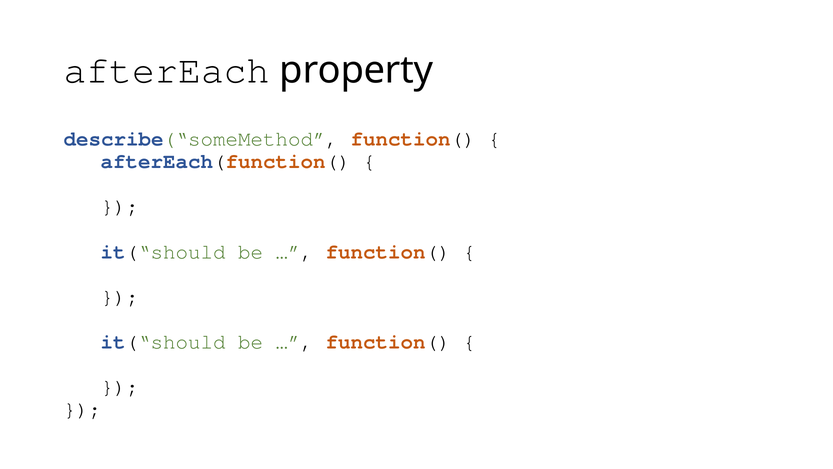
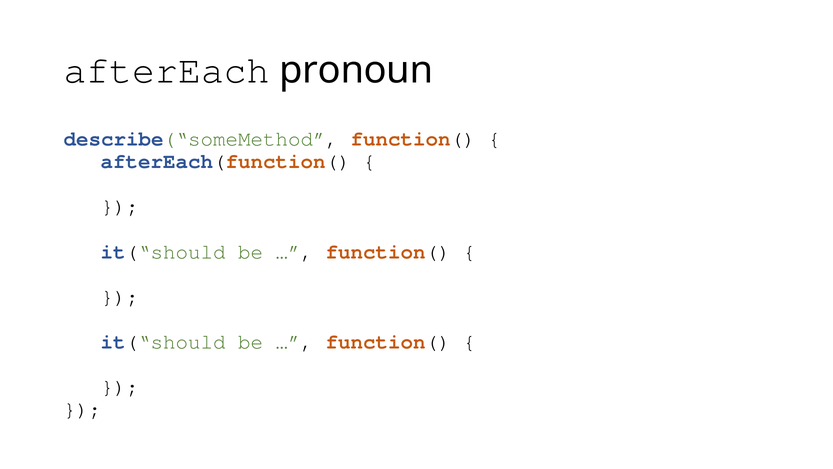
property: property -> pronoun
